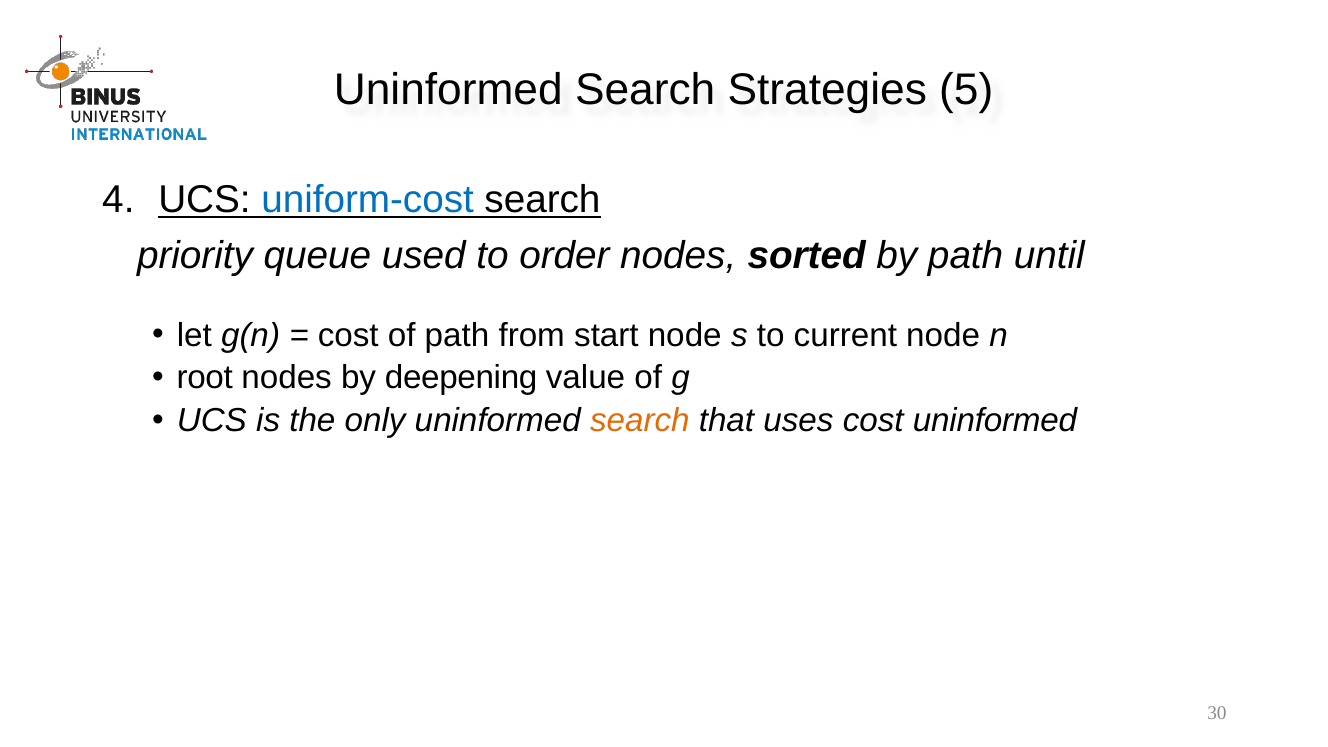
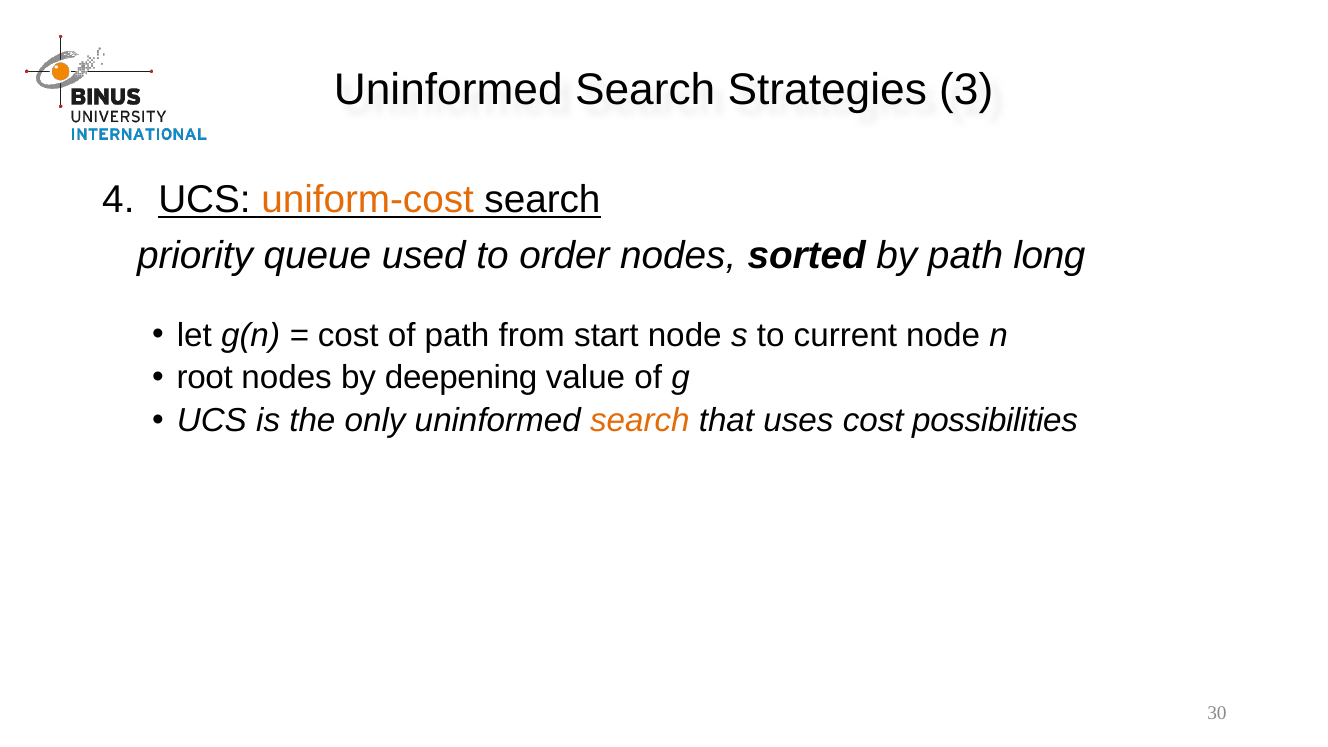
5: 5 -> 3
uniform-cost colour: blue -> orange
until: until -> long
cost uninformed: uninformed -> possibilities
